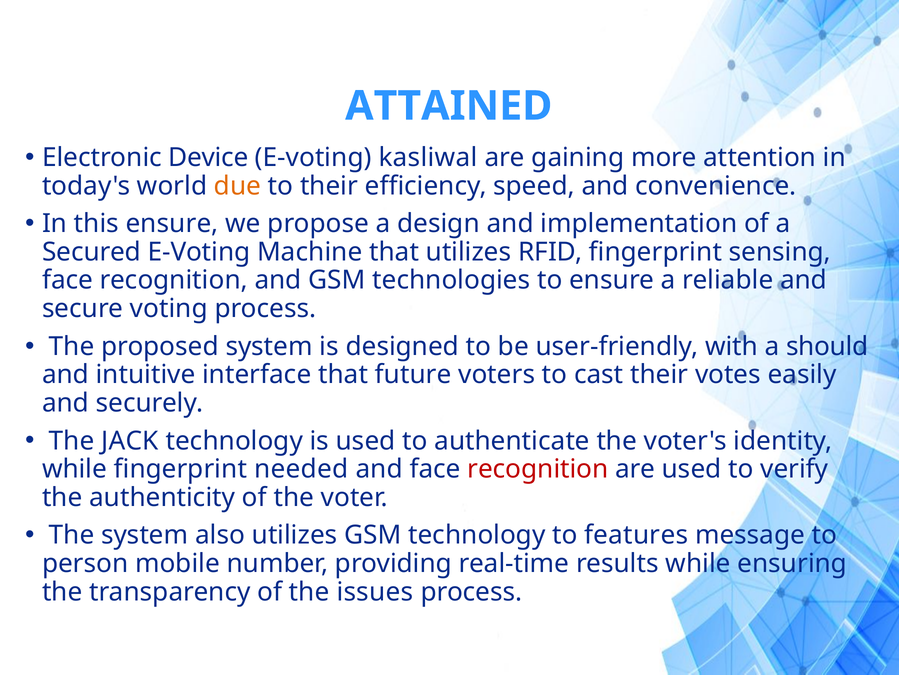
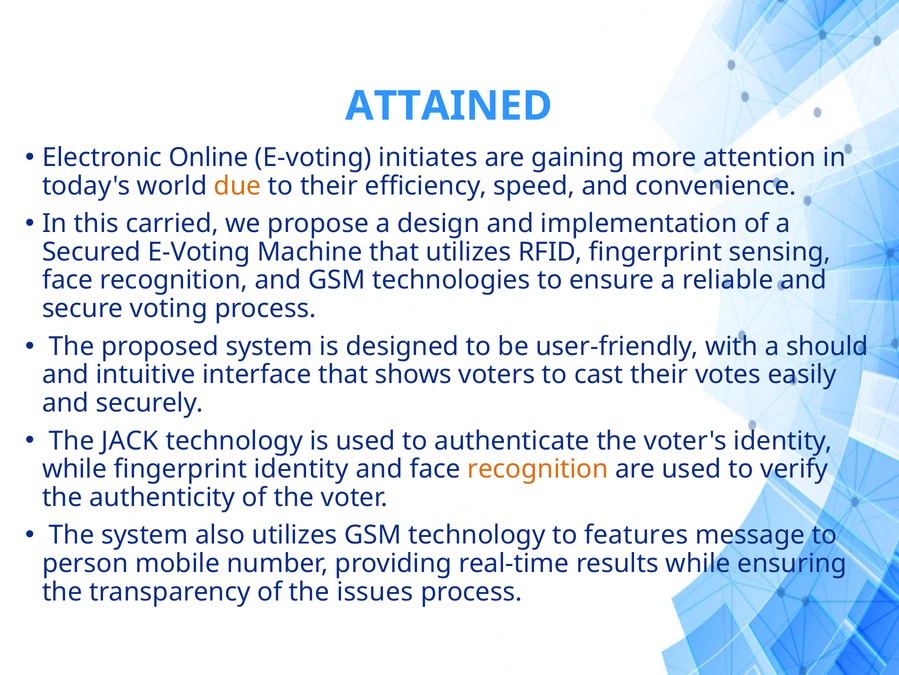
Device: Device -> Online
kasliwal: kasliwal -> initiates
this ensure: ensure -> carried
future: future -> shows
fingerprint needed: needed -> identity
recognition at (538, 469) colour: red -> orange
